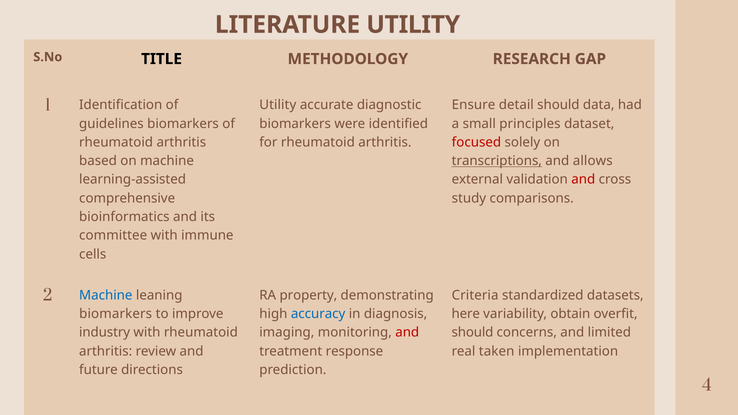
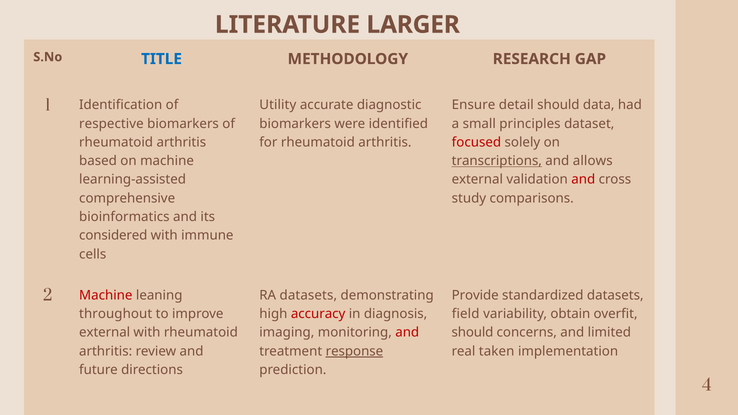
LITERATURE UTILITY: UTILITY -> LARGER
TITLE colour: black -> blue
guidelines: guidelines -> respective
committee: committee -> considered
Machine at (106, 295) colour: blue -> red
RA property: property -> datasets
Criteria: Criteria -> Provide
biomarkers at (116, 314): biomarkers -> throughout
accuracy colour: blue -> red
here: here -> field
industry at (105, 333): industry -> external
response underline: none -> present
